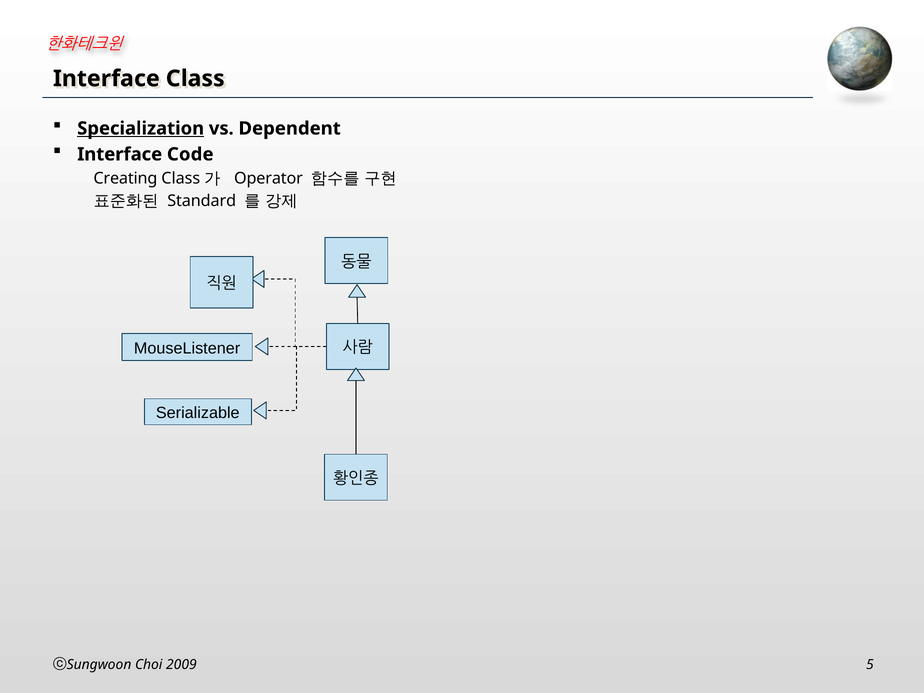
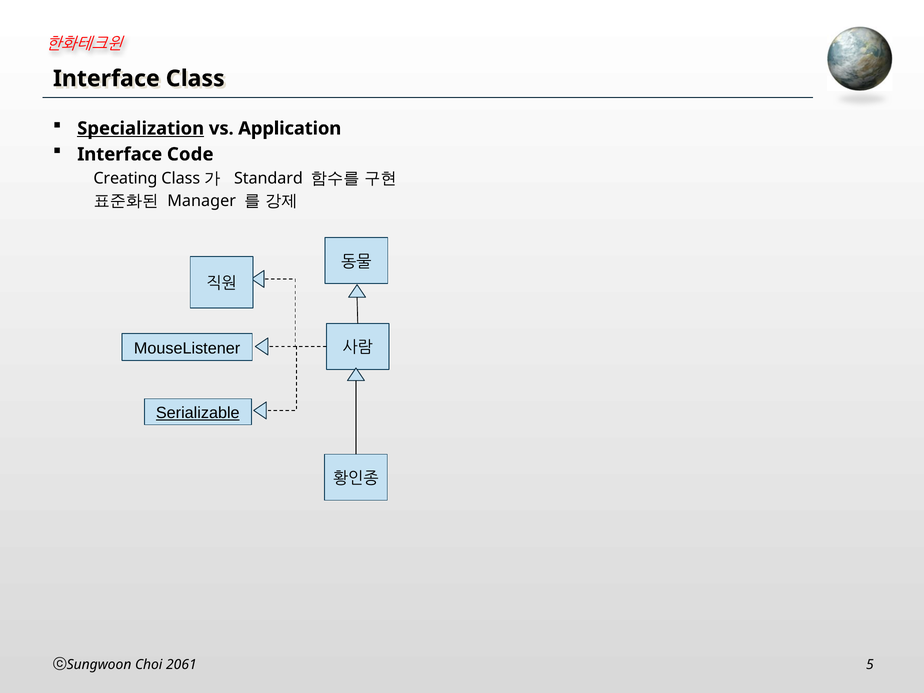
Dependent: Dependent -> Application
Operator: Operator -> Standard
Standard: Standard -> Manager
Serializable underline: none -> present
2009: 2009 -> 2061
